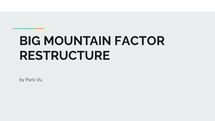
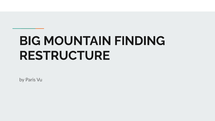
FACTOR: FACTOR -> FINDING
